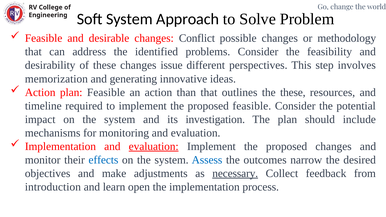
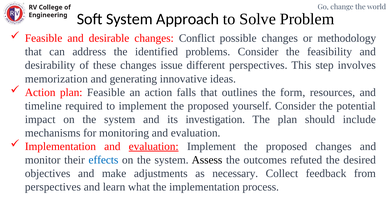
than: than -> falls
the these: these -> form
proposed feasible: feasible -> yourself
Assess colour: blue -> black
narrow: narrow -> refuted
necessary underline: present -> none
introduction at (53, 187): introduction -> perspectives
open: open -> what
